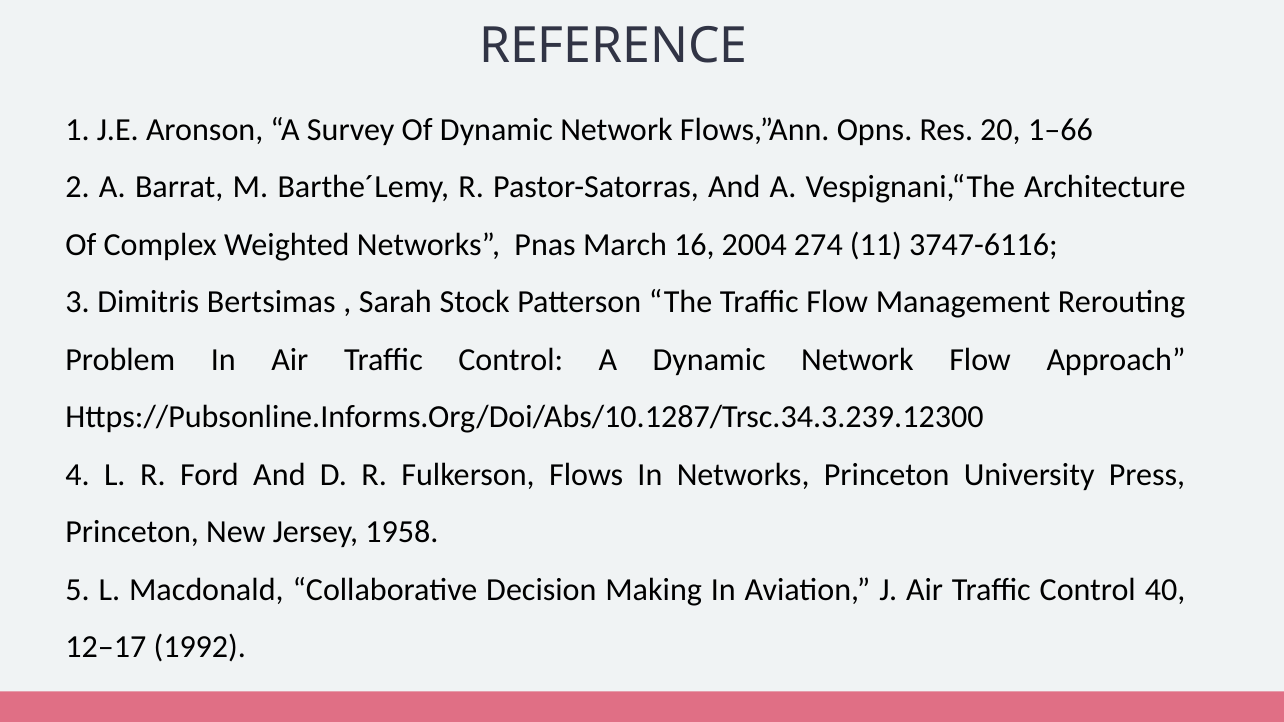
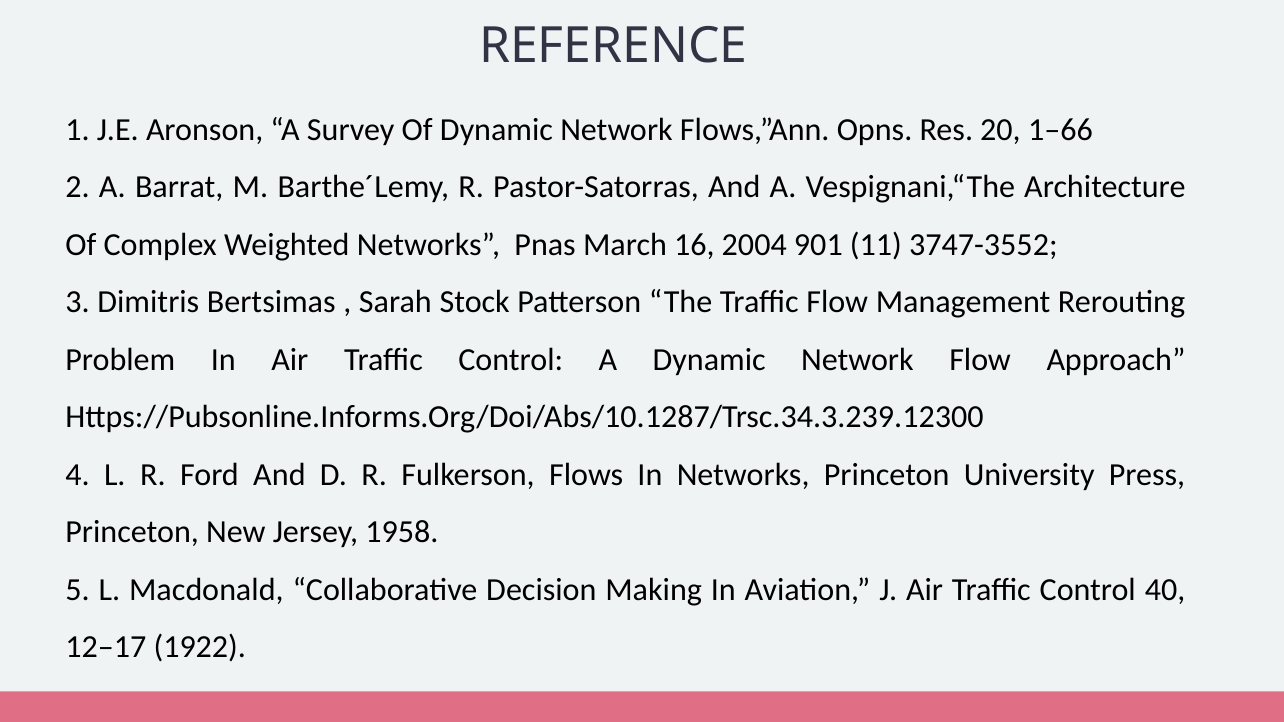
274: 274 -> 901
3747-6116: 3747-6116 -> 3747-3552
1992: 1992 -> 1922
